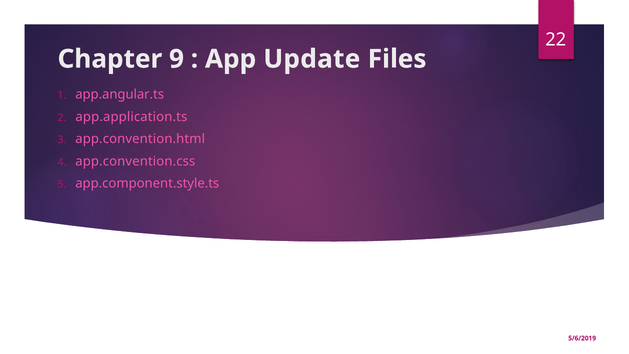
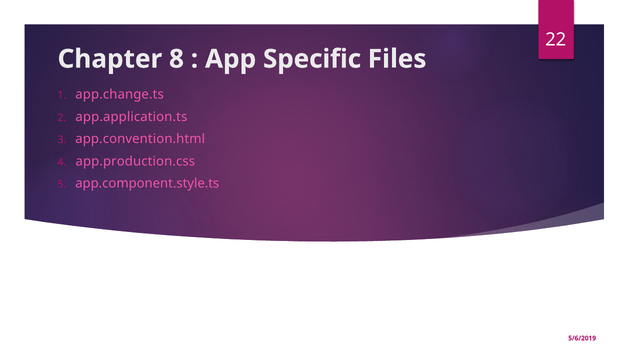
9: 9 -> 8
Update: Update -> Specific
app.angular.ts: app.angular.ts -> app.change.ts
app.convention.css: app.convention.css -> app.production.css
